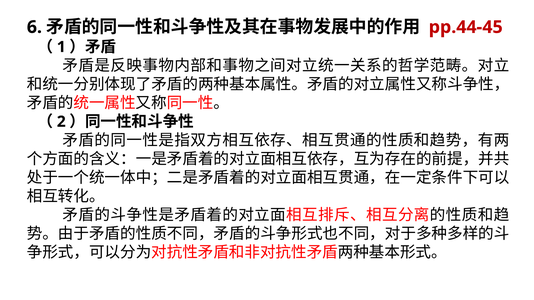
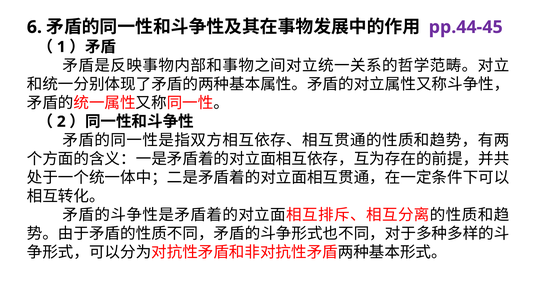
pp.44-45 colour: red -> purple
